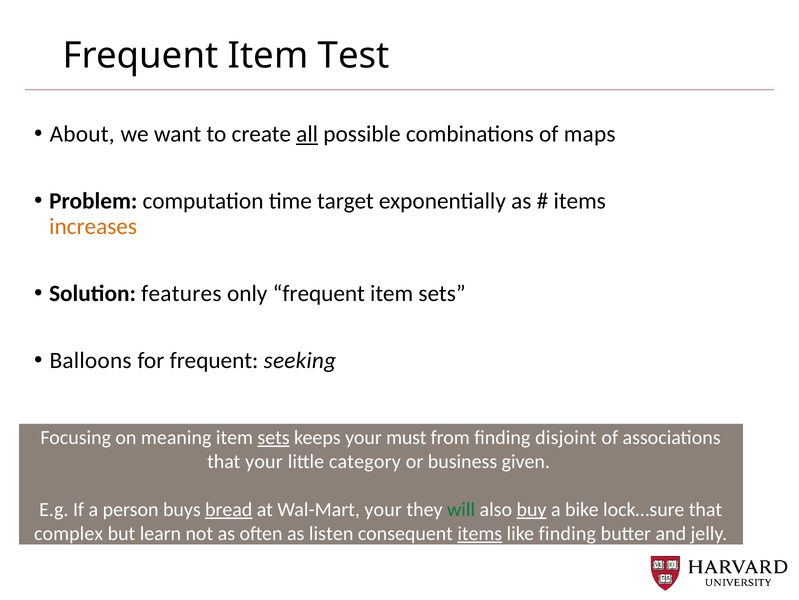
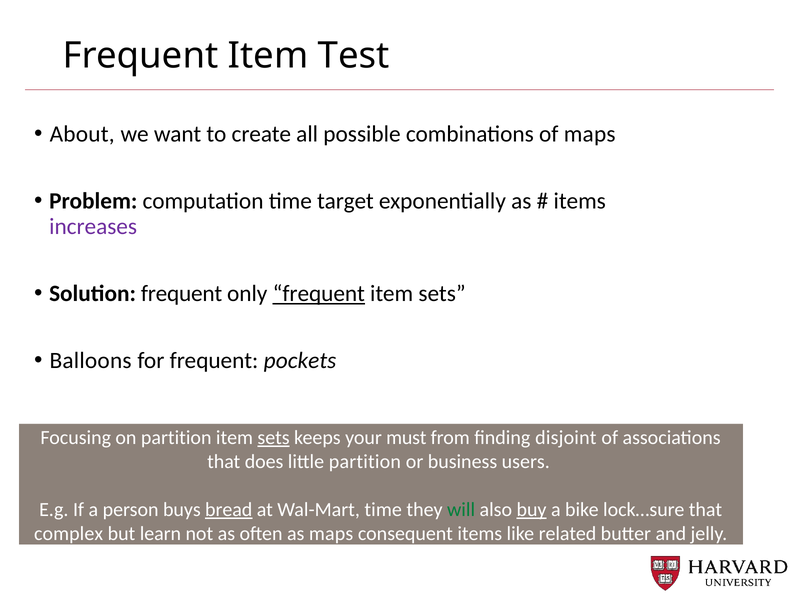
all underline: present -> none
increases colour: orange -> purple
Solution features: features -> frequent
frequent at (319, 293) underline: none -> present
seeking: seeking -> pockets
on meaning: meaning -> partition
that your: your -> does
little category: category -> partition
given: given -> users
Wal-Mart your: your -> time
as listen: listen -> maps
items at (480, 533) underline: present -> none
like finding: finding -> related
